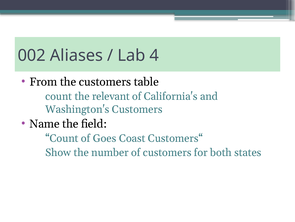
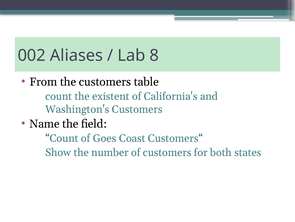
4: 4 -> 8
relevant: relevant -> existent
